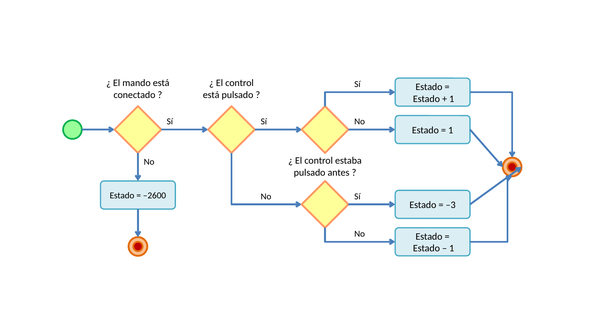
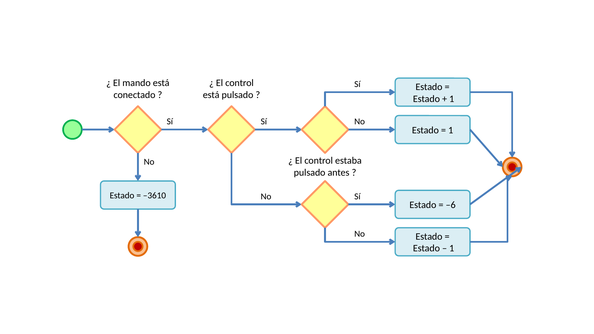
–2600: –2600 -> –3610
–3: –3 -> –6
